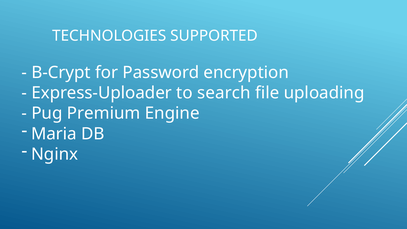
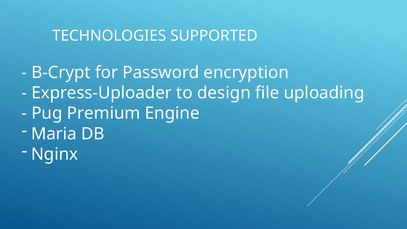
search: search -> design
